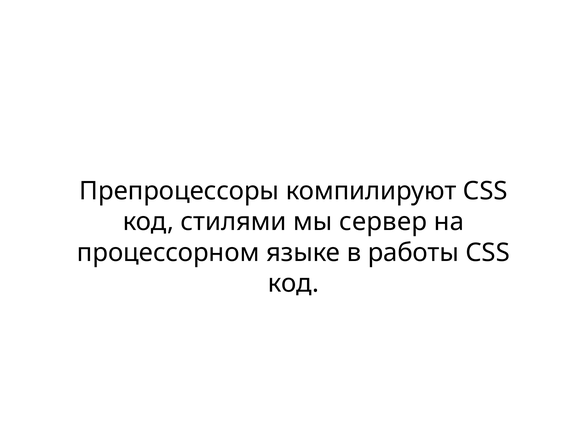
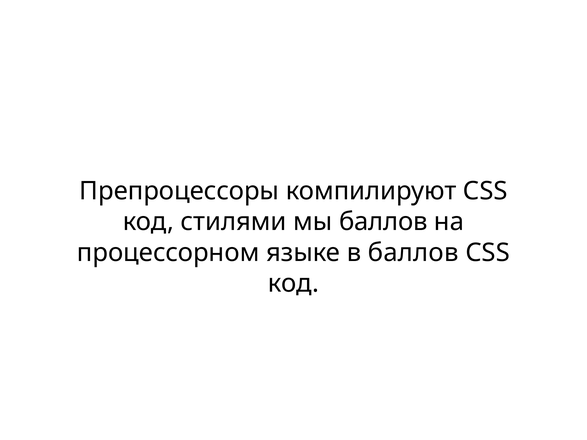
мы сервер: сервер -> баллов
в работы: работы -> баллов
